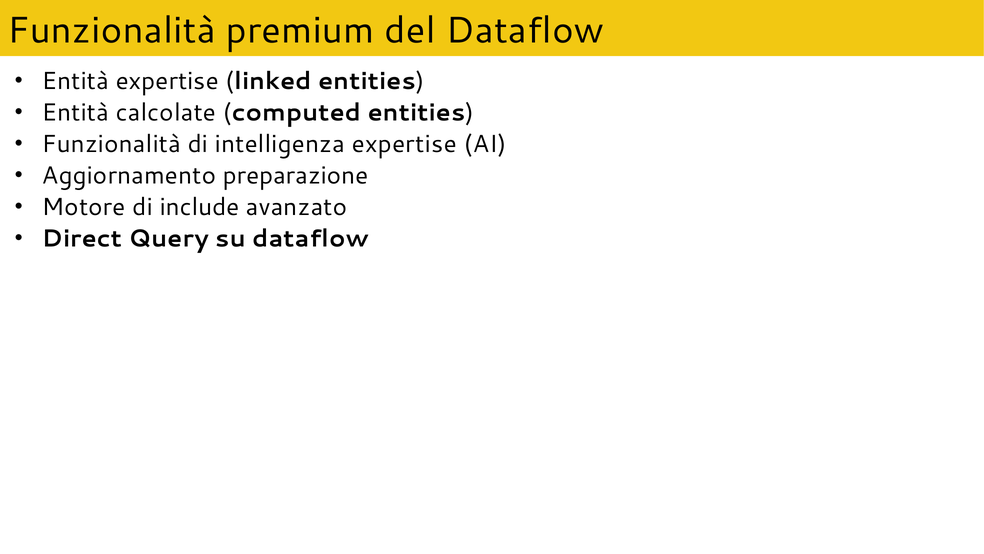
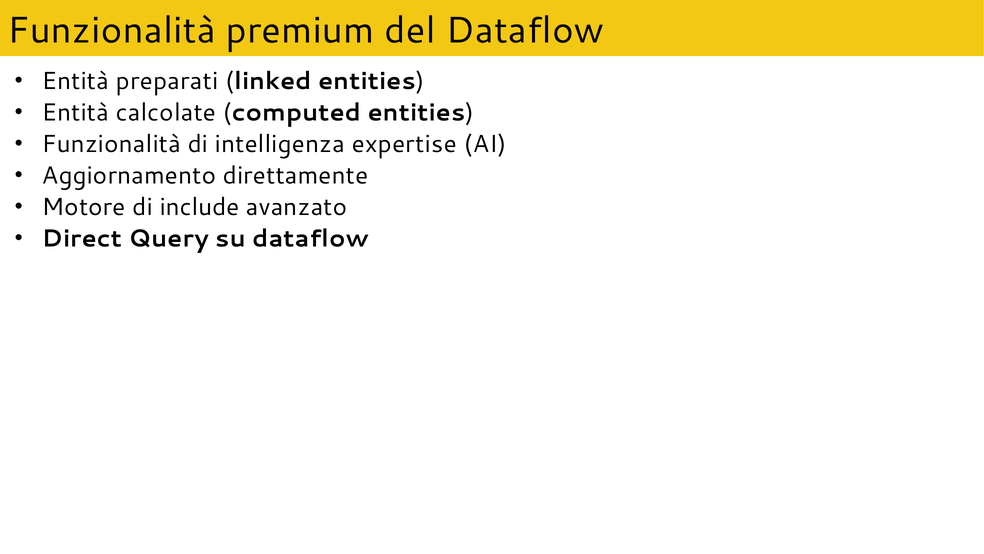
Entità expertise: expertise -> preparati
preparazione: preparazione -> direttamente
